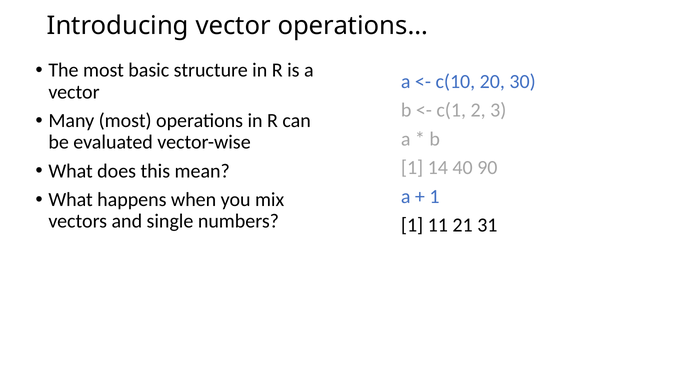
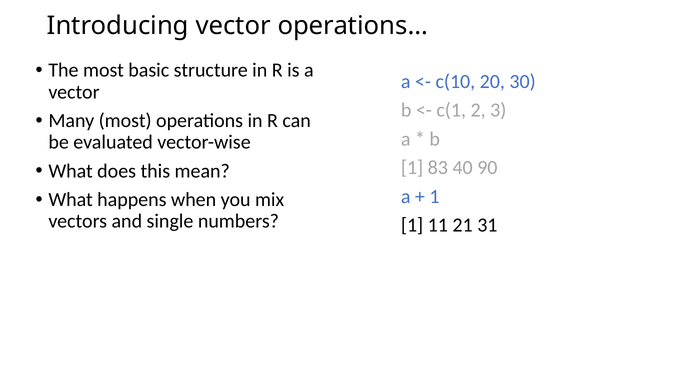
14: 14 -> 83
